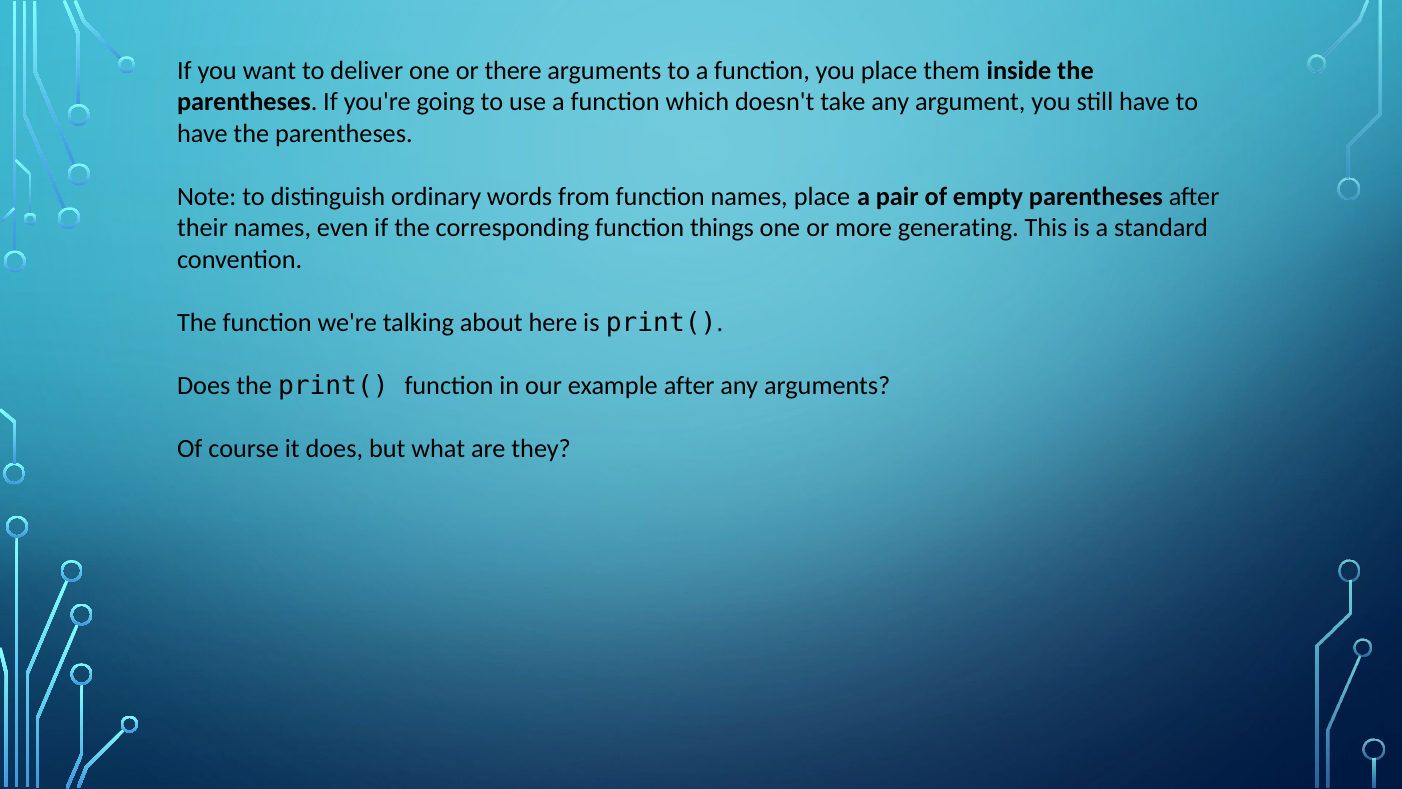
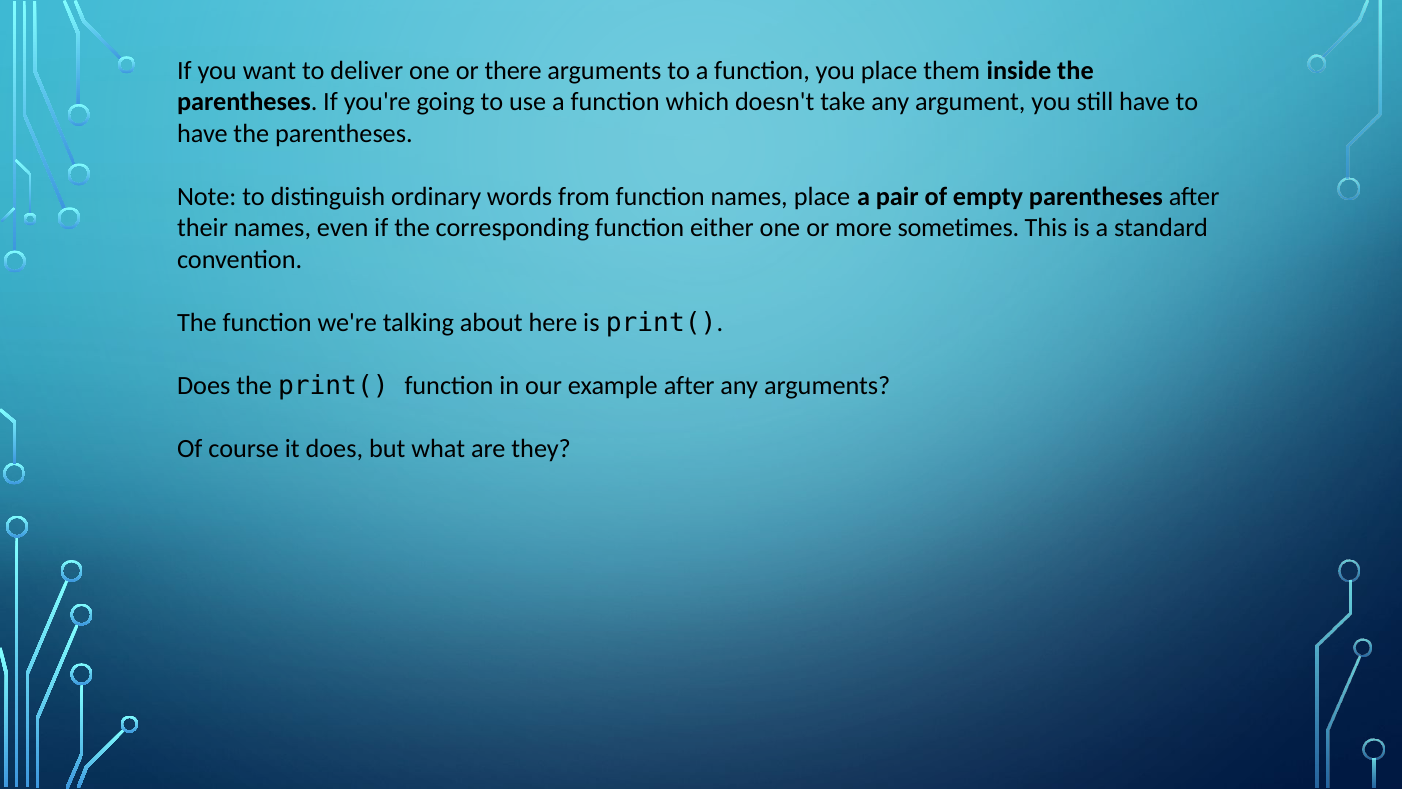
things: things -> either
generating: generating -> sometimes
